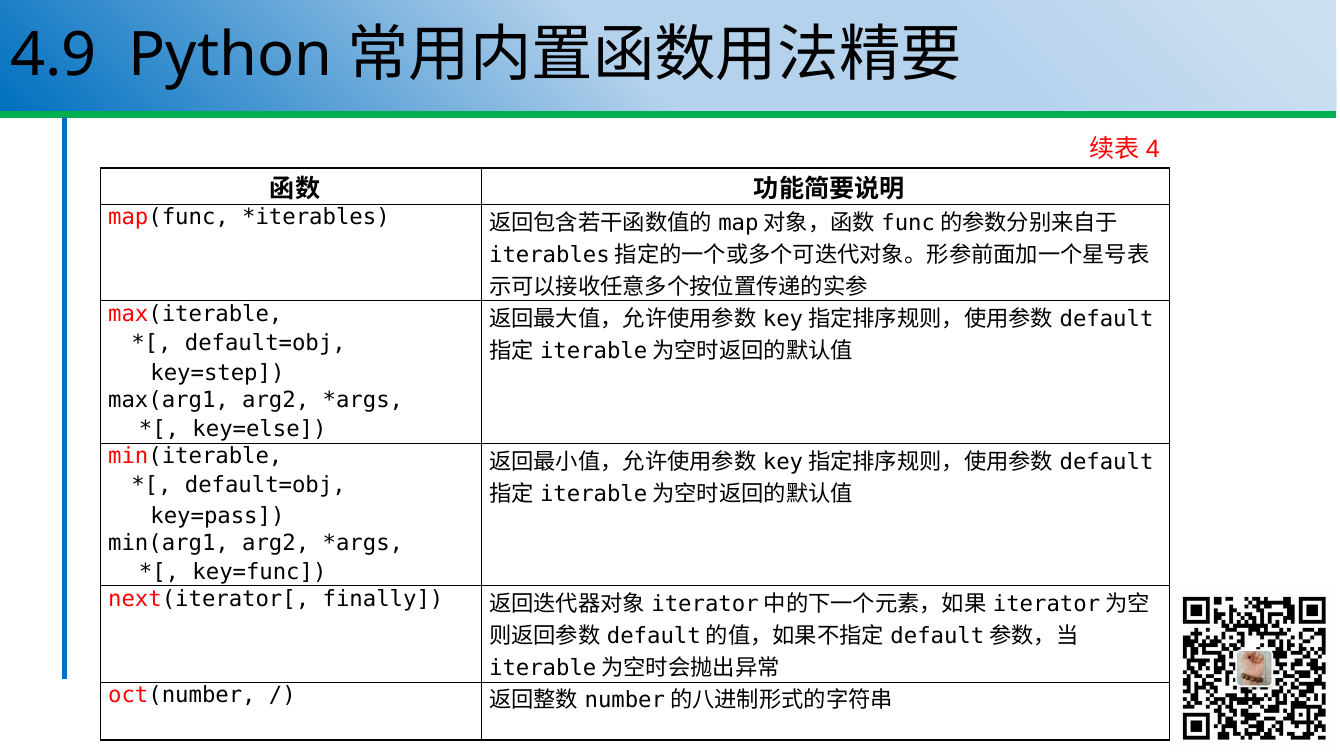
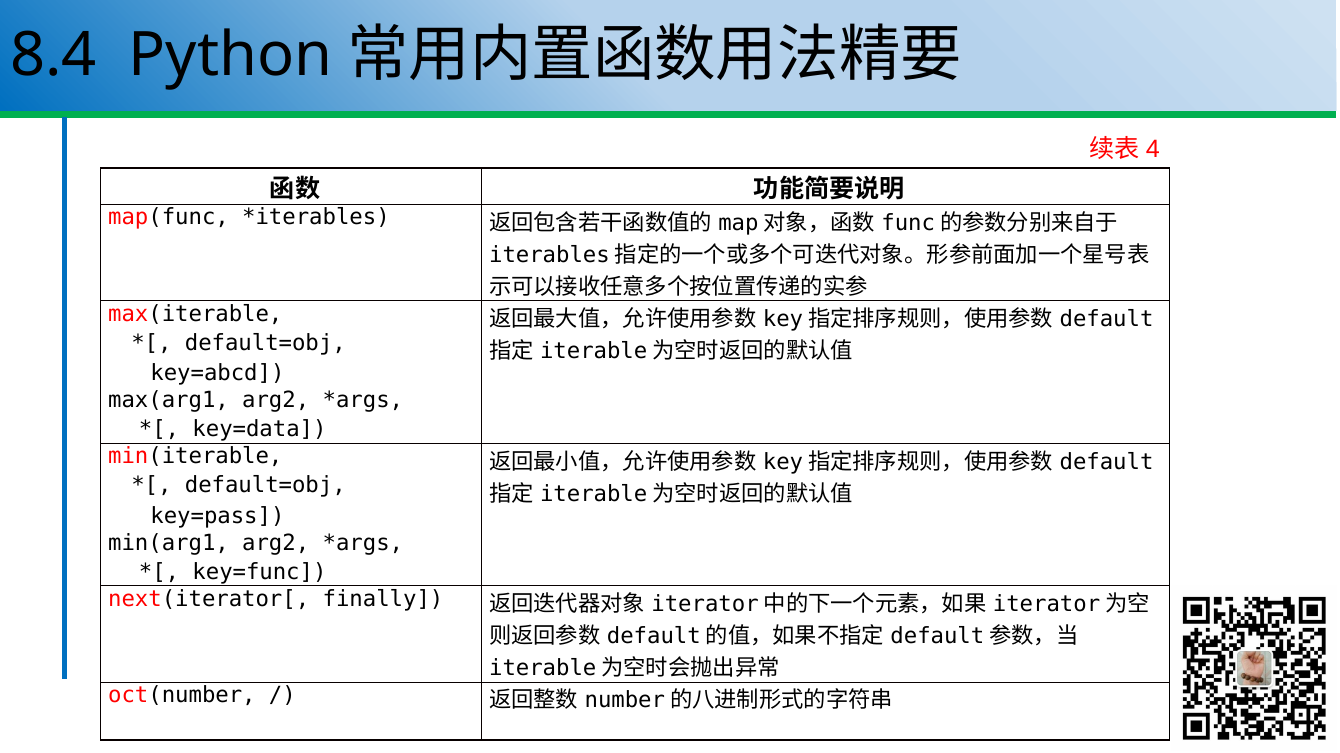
4.9: 4.9 -> 8.4
key=step: key=step -> key=abcd
key=else: key=else -> key=data
